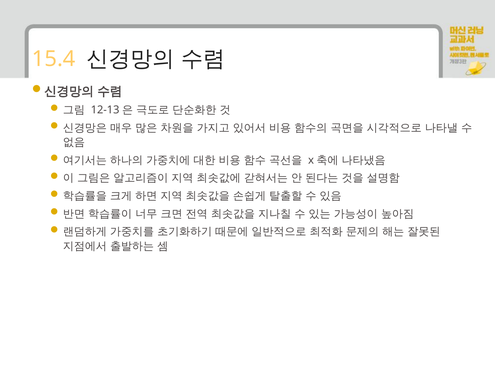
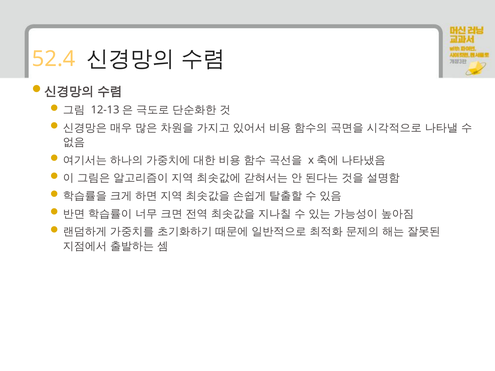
15.4: 15.4 -> 52.4
